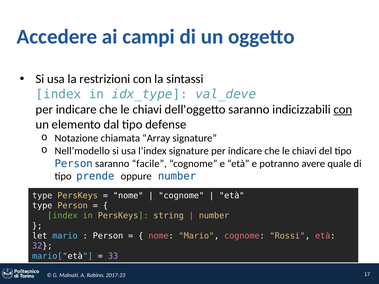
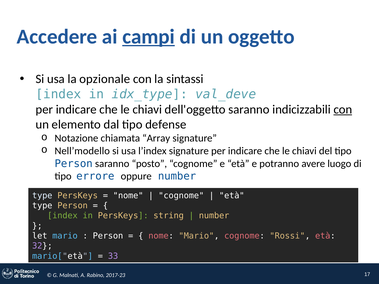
campi underline: none -> present
restrizioni: restrizioni -> opzionale
facile: facile -> posto
quale: quale -> luogo
prende: prende -> errore
